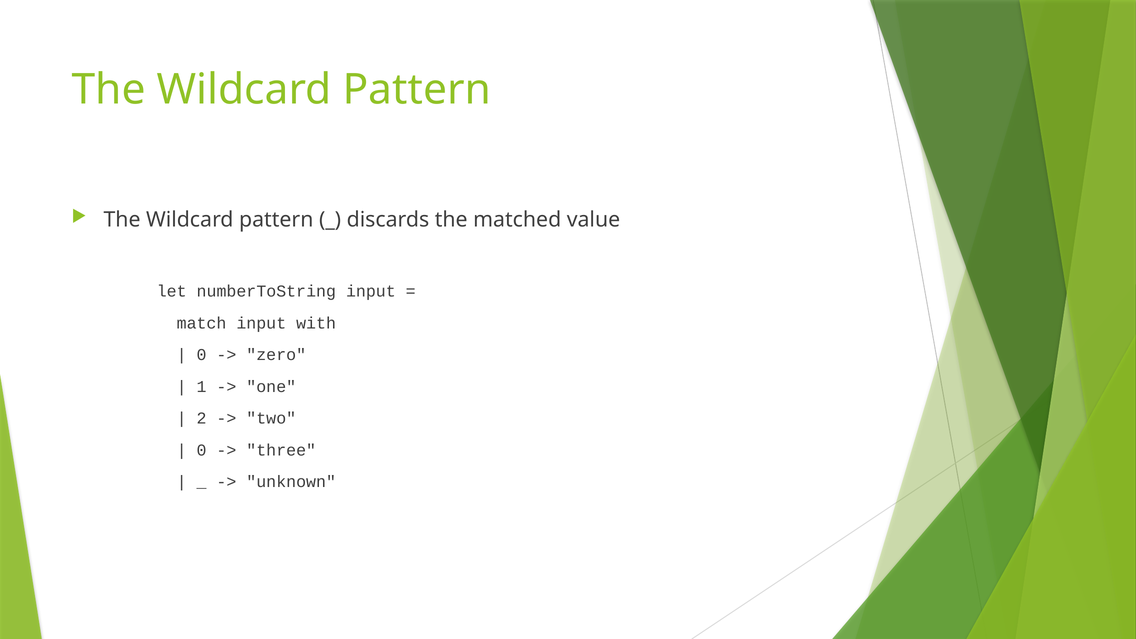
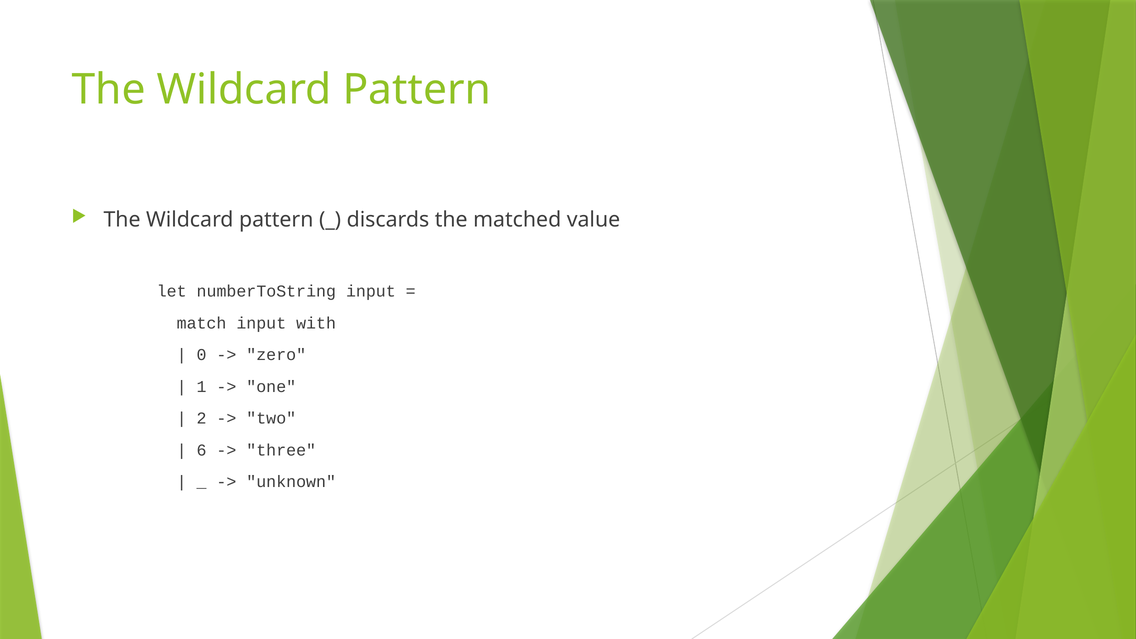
0 at (202, 450): 0 -> 6
